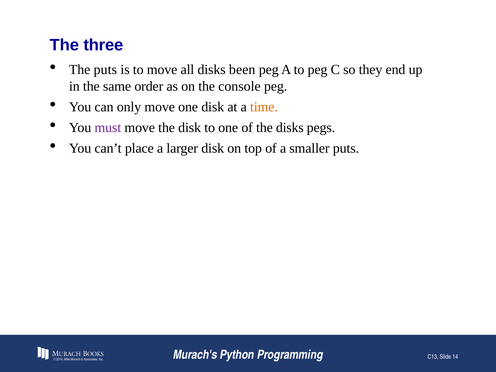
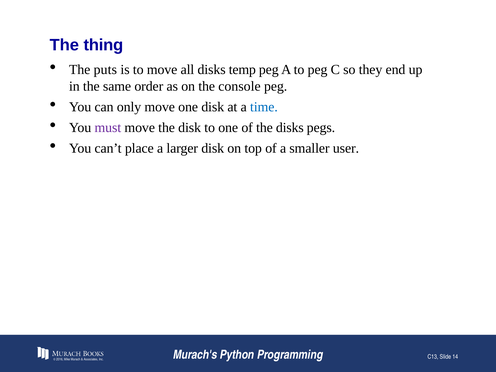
three: three -> thing
been: been -> temp
time colour: orange -> blue
smaller puts: puts -> user
